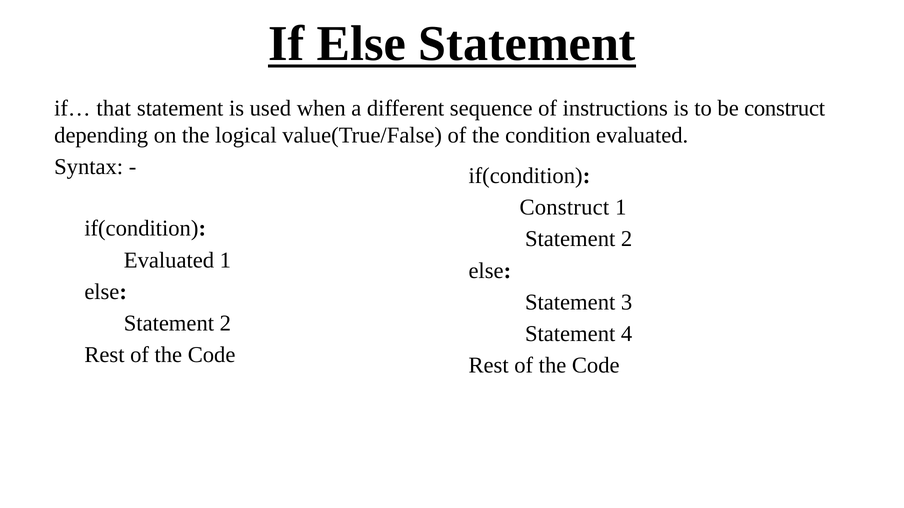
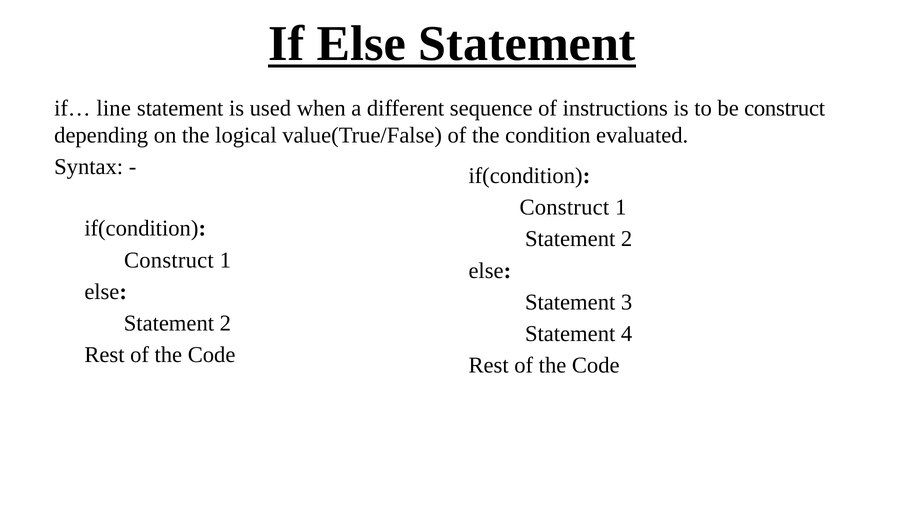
that: that -> line
Evaluated at (169, 260): Evaluated -> Construct
